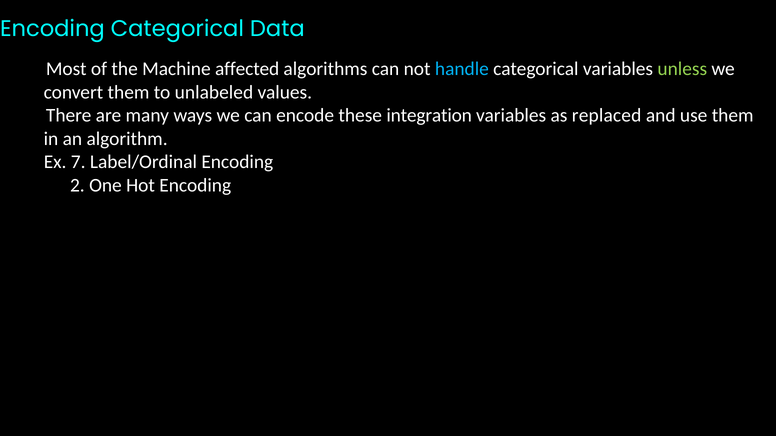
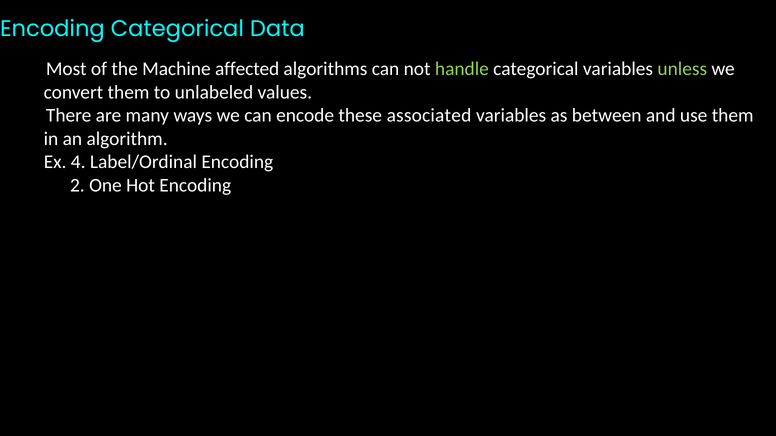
handle colour: light blue -> light green
integration: integration -> associated
replaced: replaced -> between
7: 7 -> 4
